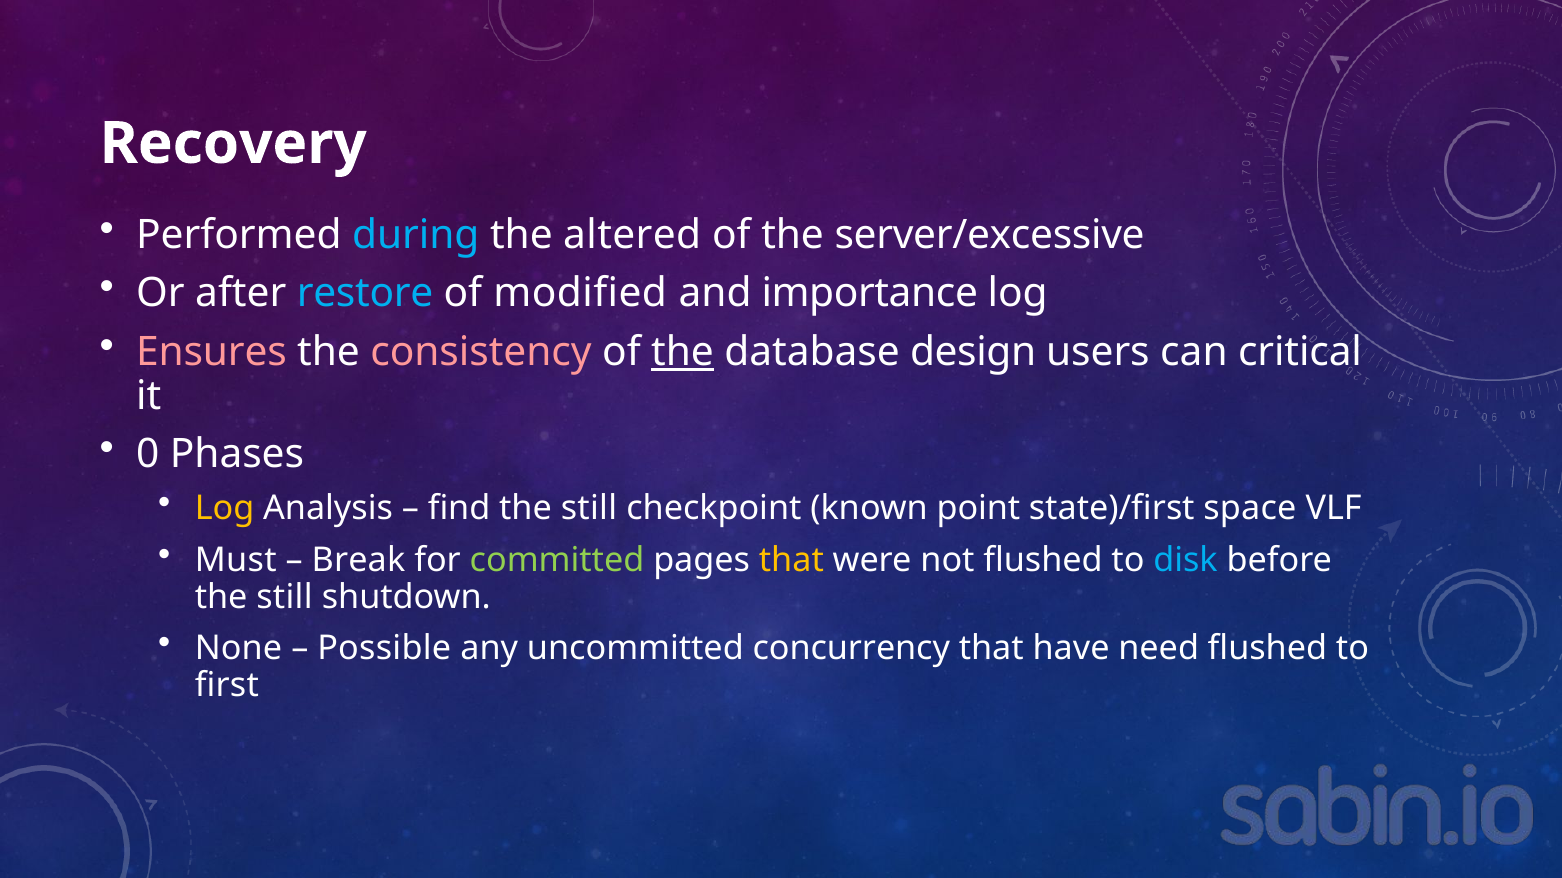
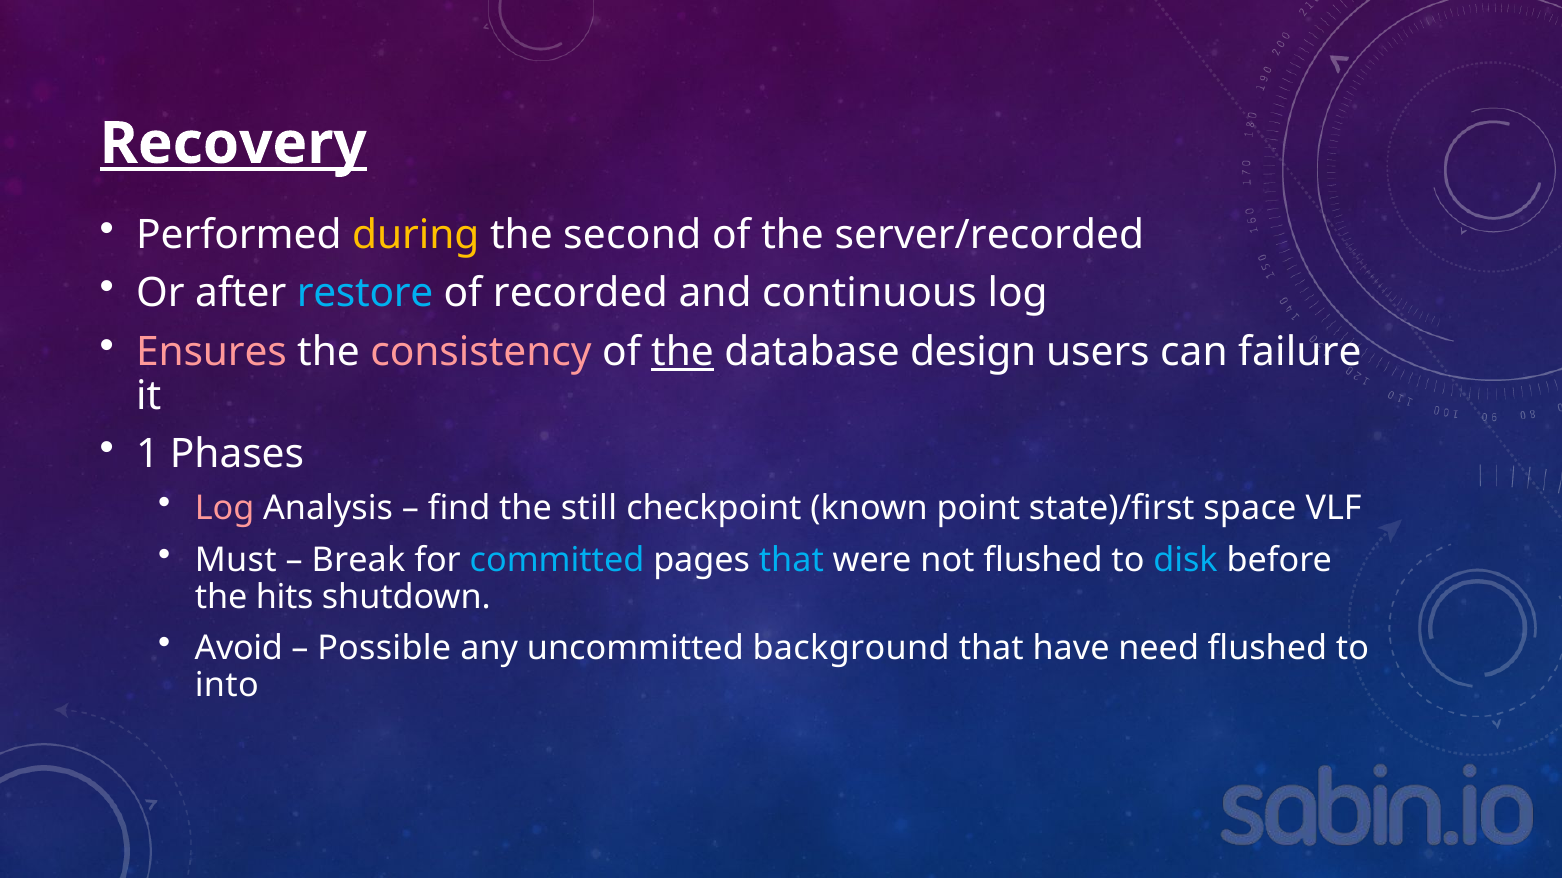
Recovery underline: none -> present
during colour: light blue -> yellow
altered: altered -> second
server/excessive: server/excessive -> server/recorded
modified: modified -> recorded
importance: importance -> continuous
critical: critical -> failure
0: 0 -> 1
Log at (225, 509) colour: yellow -> pink
committed colour: light green -> light blue
that at (791, 560) colour: yellow -> light blue
still at (284, 597): still -> hits
None: None -> Avoid
concurrency: concurrency -> background
first: first -> into
